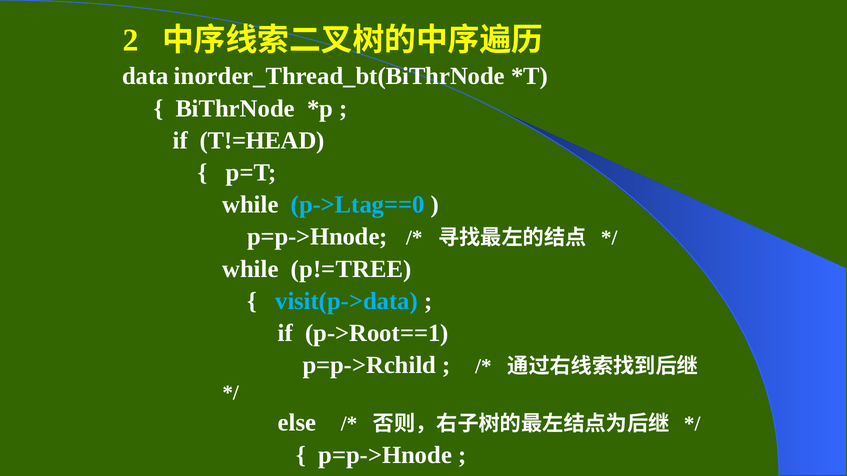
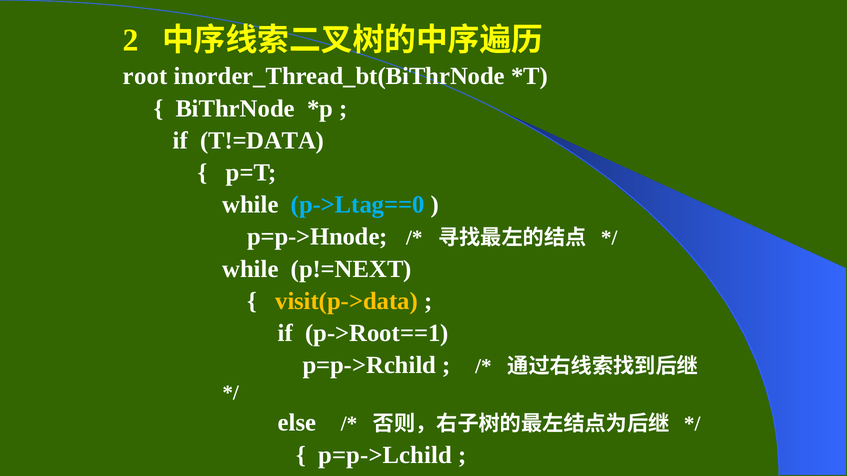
data: data -> root
T!=HEAD: T!=HEAD -> T!=DATA
p!=TREE: p!=TREE -> p!=NEXT
visit(p->data colour: light blue -> yellow
p=p->Hnode at (385, 455): p=p->Hnode -> p=p->Lchild
